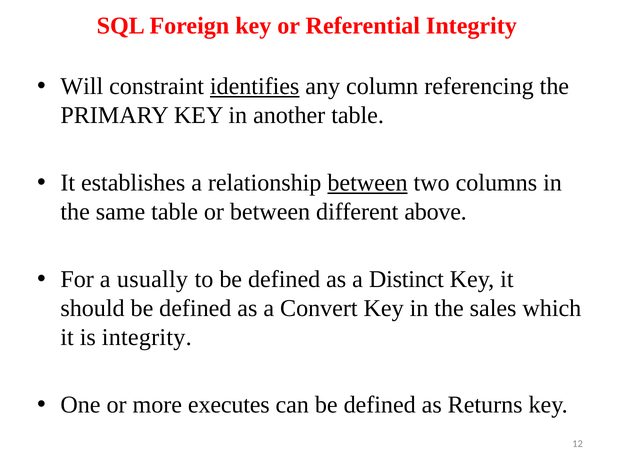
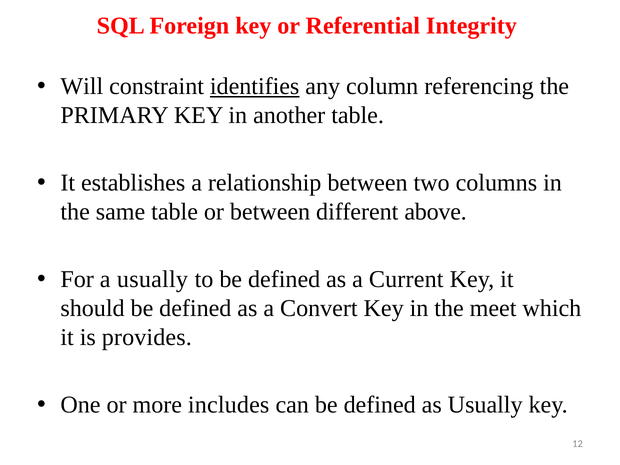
between at (368, 183) underline: present -> none
Distinct: Distinct -> Current
sales: sales -> meet
is integrity: integrity -> provides
executes: executes -> includes
as Returns: Returns -> Usually
